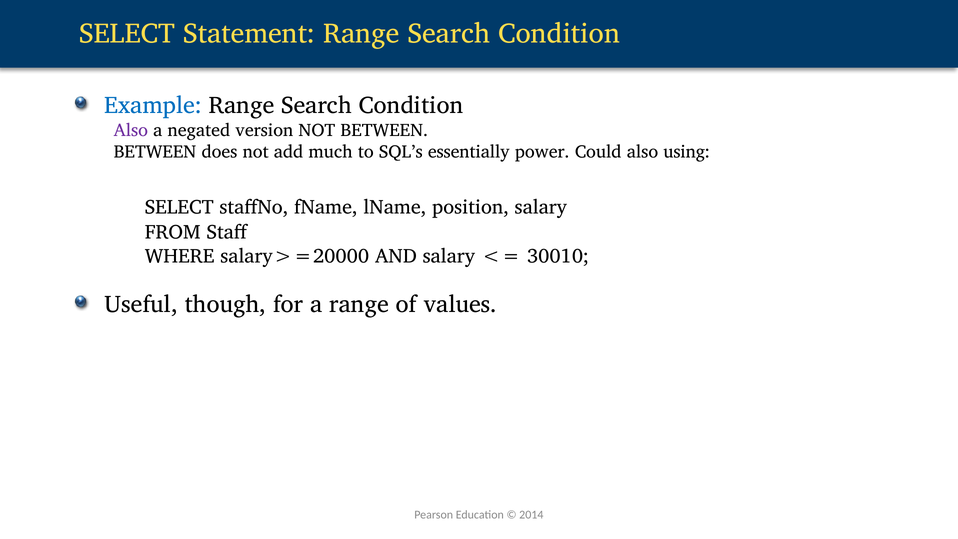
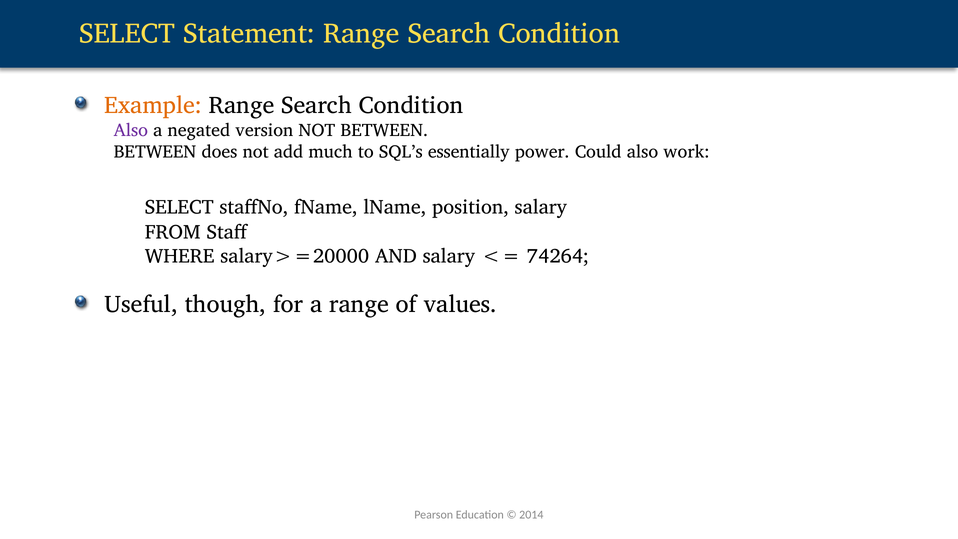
Example colour: blue -> orange
using: using -> work
30010: 30010 -> 74264
